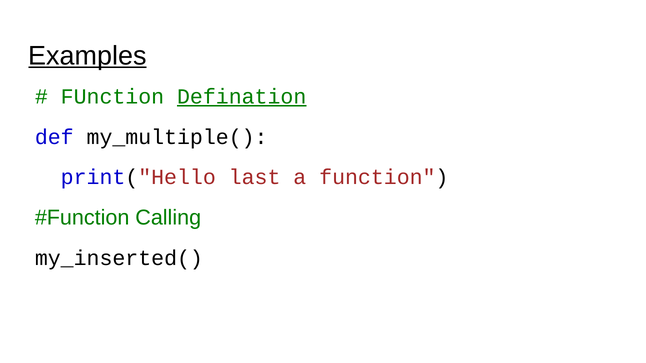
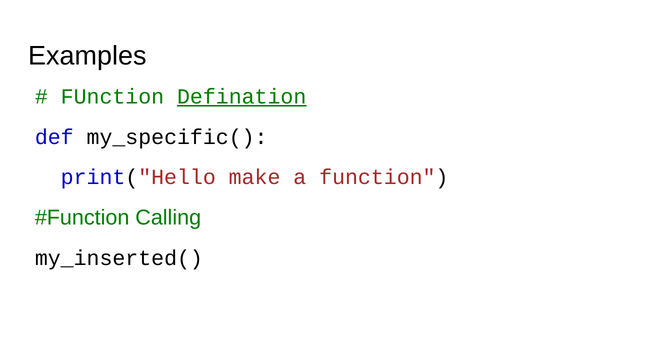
Examples underline: present -> none
my_multiple(: my_multiple( -> my_specific(
last: last -> make
